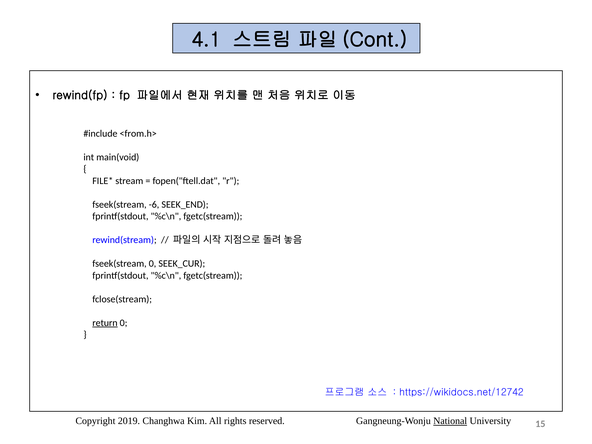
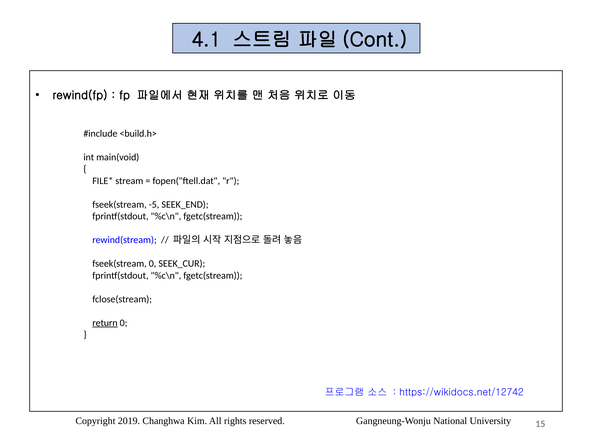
<from.h>: <from.h> -> <build.h>
-6: -6 -> -5
National underline: present -> none
